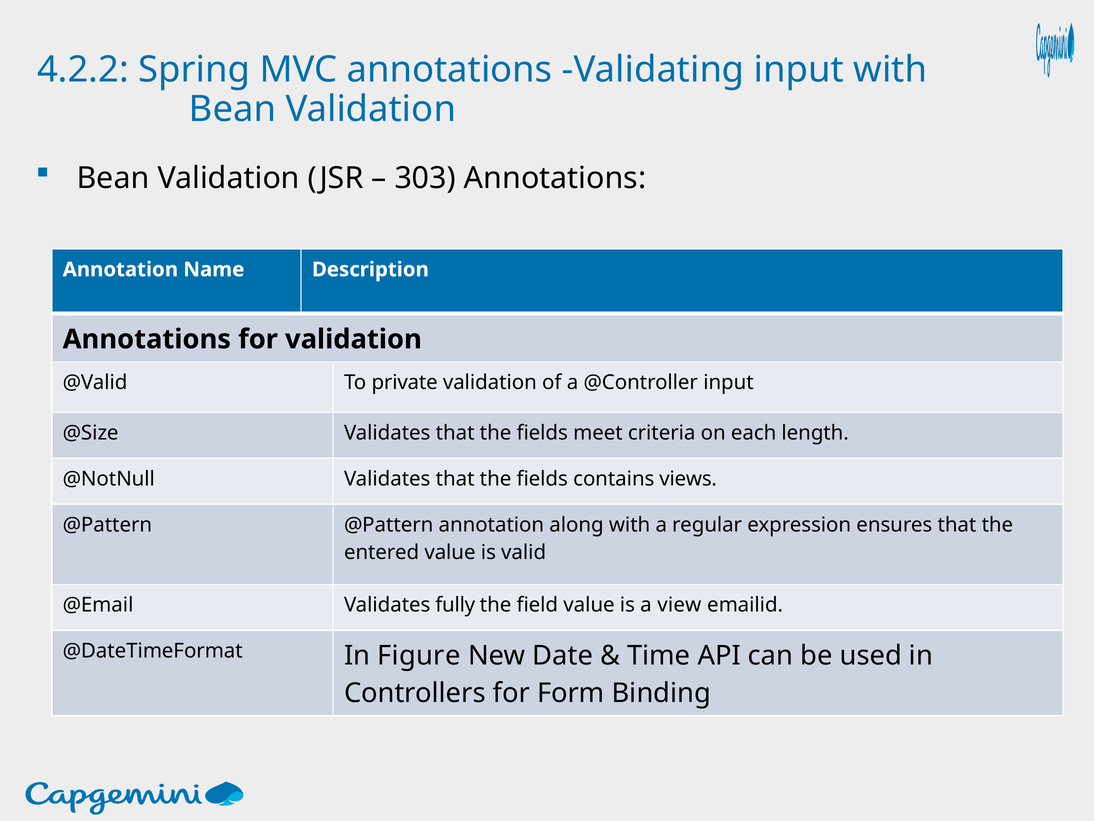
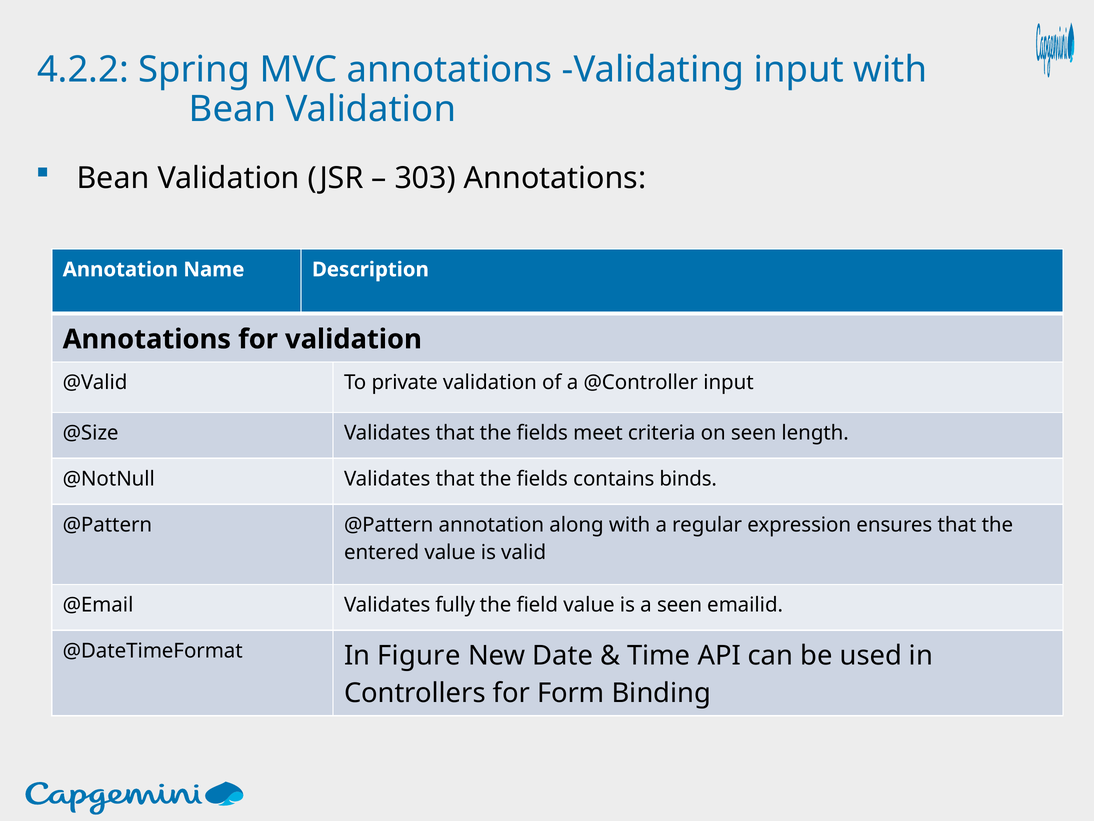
on each: each -> seen
views: views -> binds
a view: view -> seen
